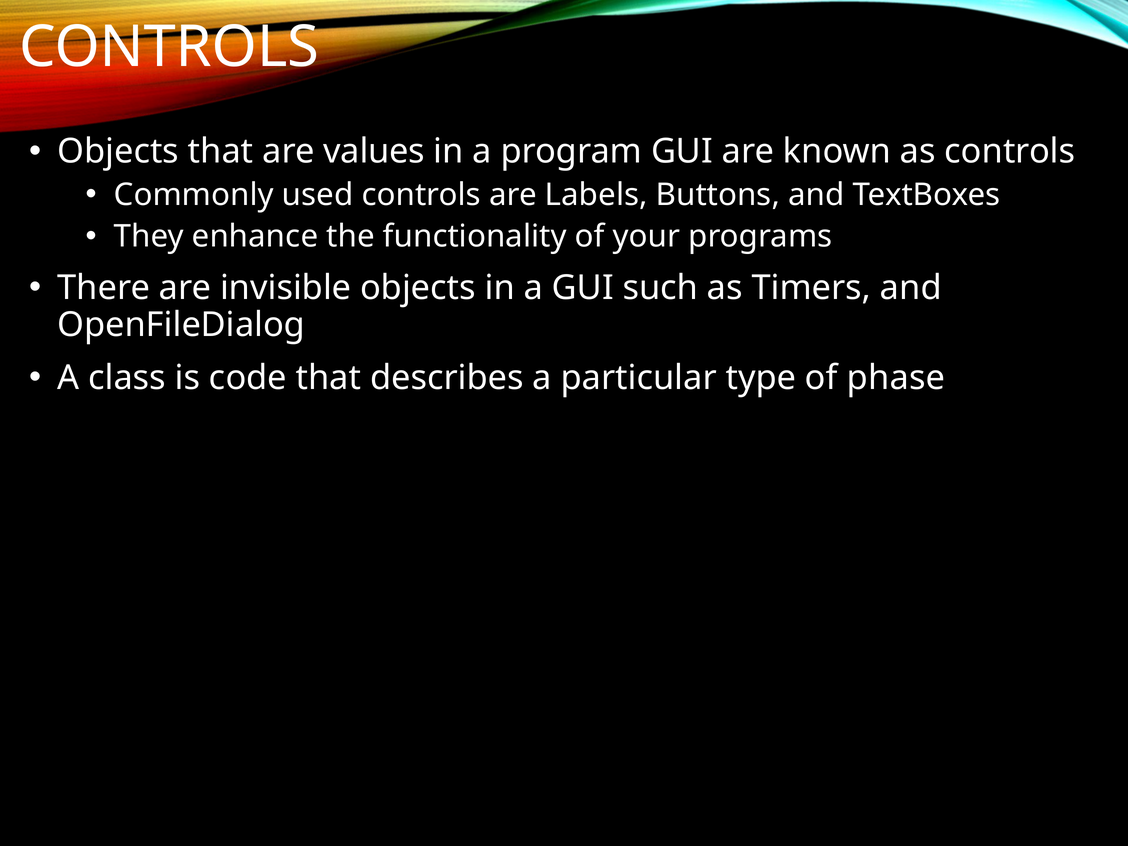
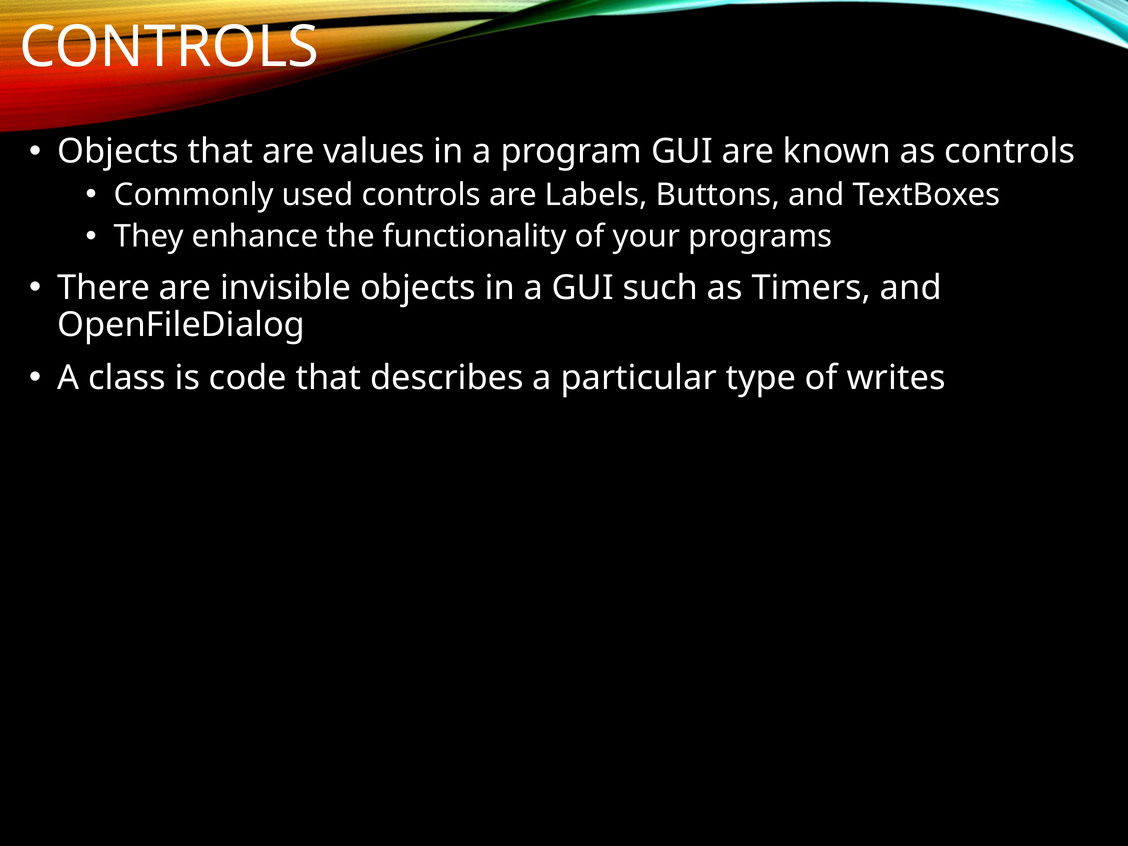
phase: phase -> writes
